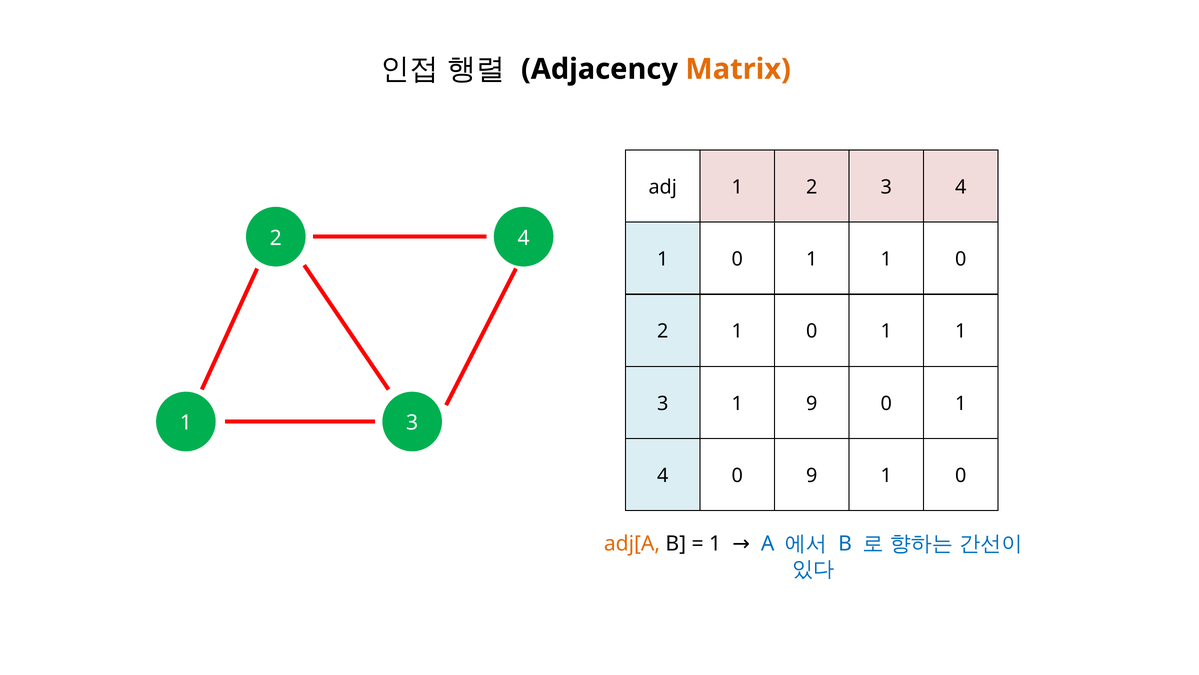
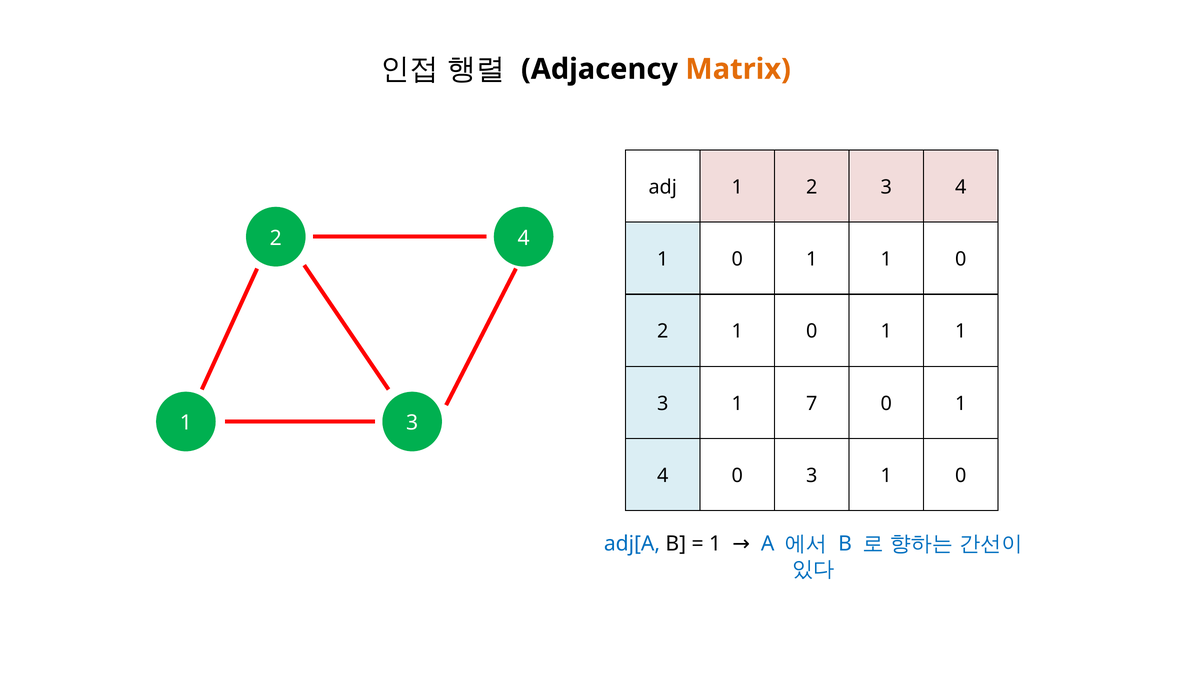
1 9: 9 -> 7
0 9: 9 -> 3
adj[A colour: orange -> blue
